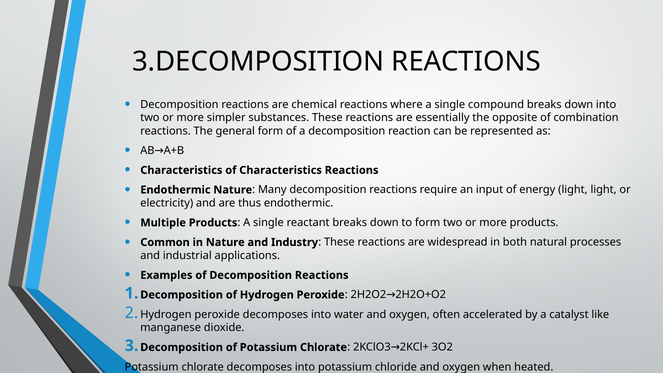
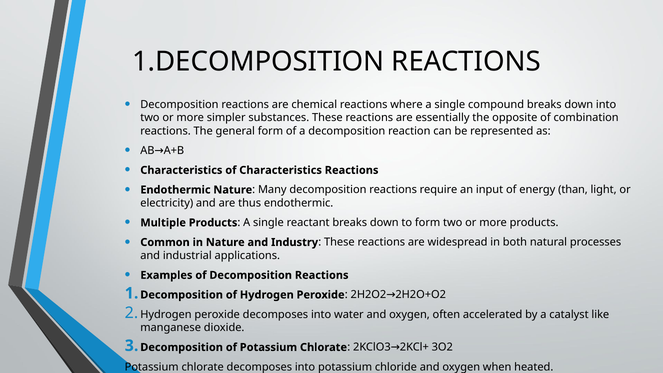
3.DECOMPOSITION: 3.DECOMPOSITION -> 1.DECOMPOSITION
energy light: light -> than
